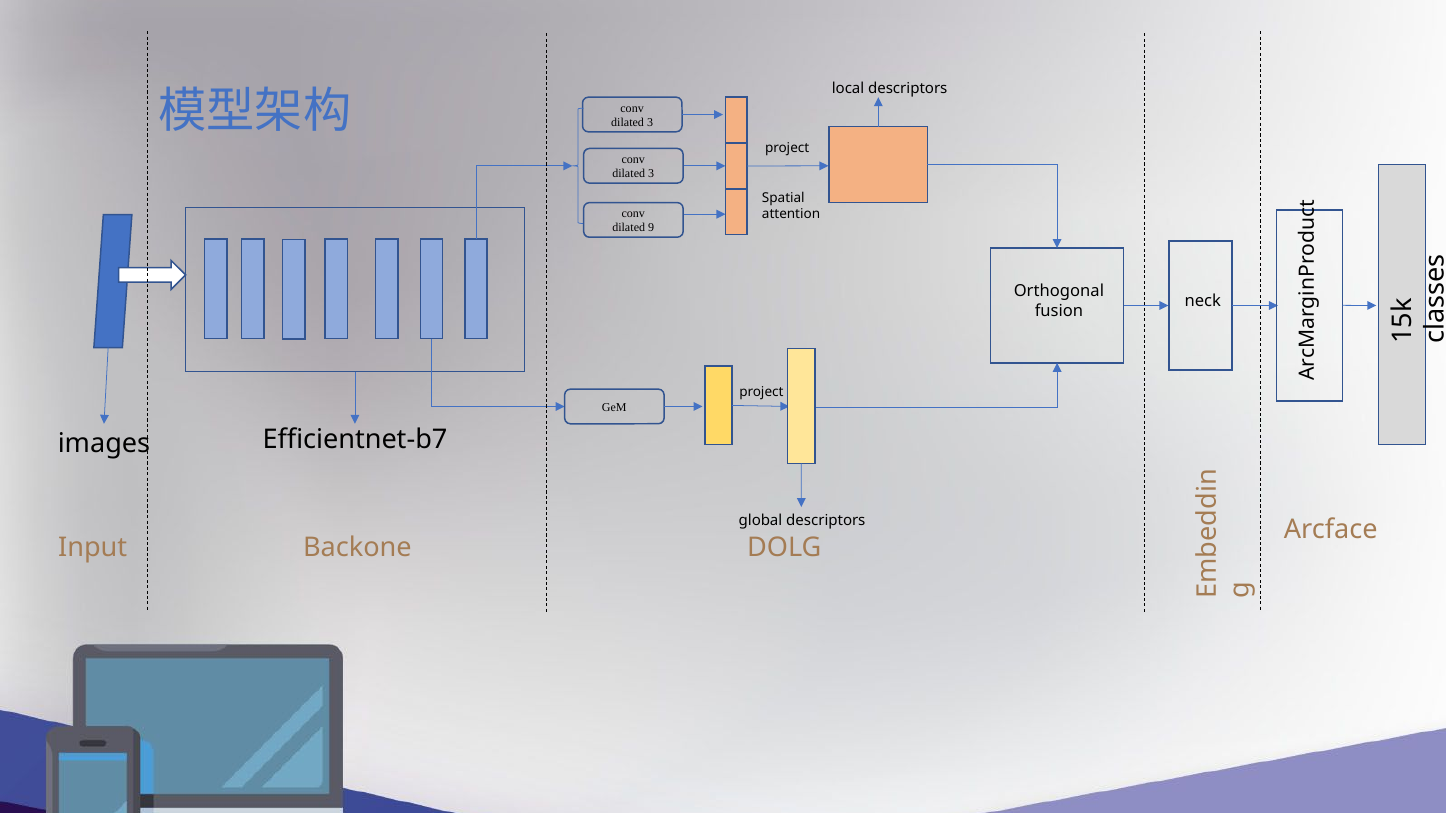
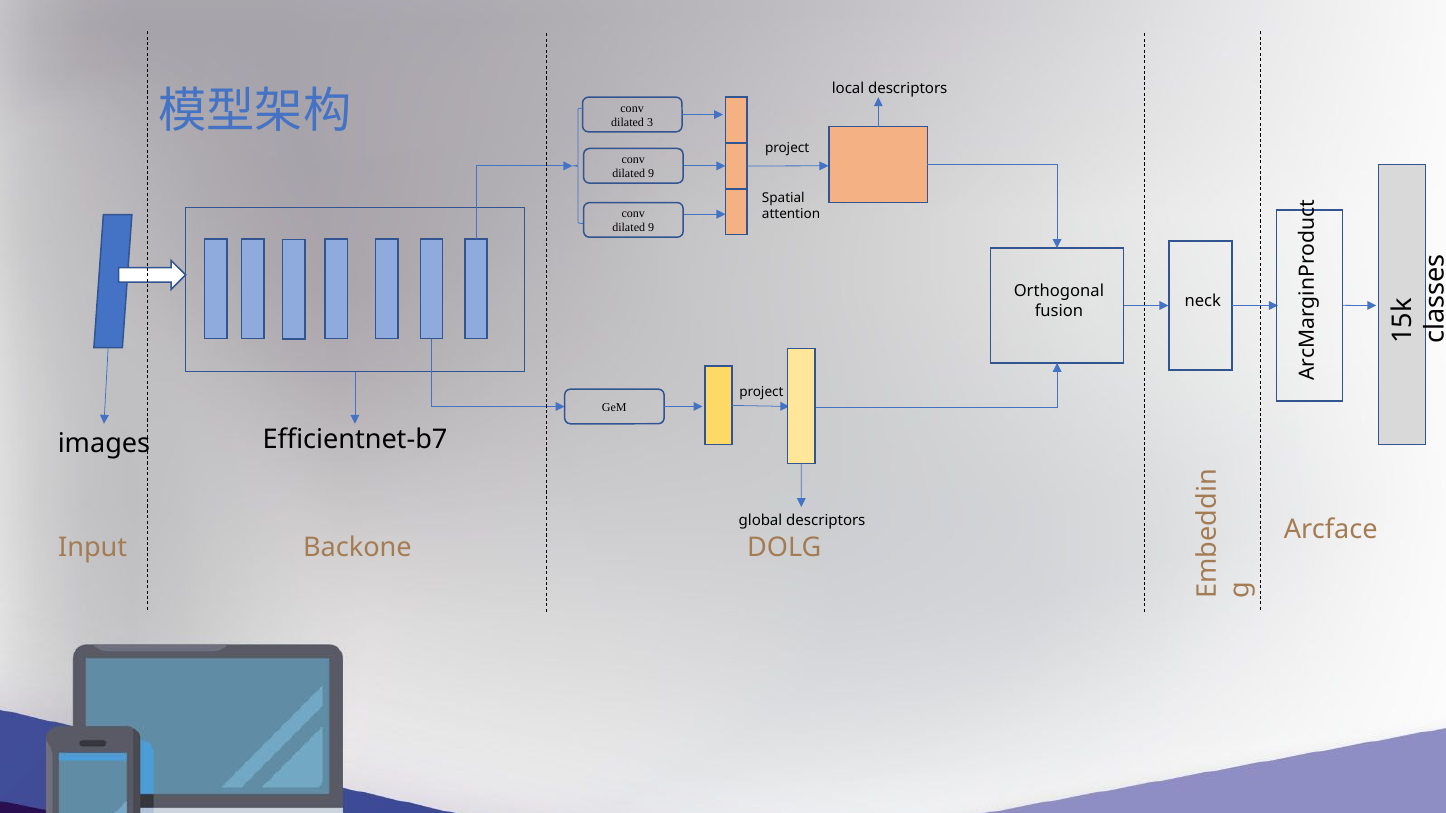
3 at (651, 174): 3 -> 9
